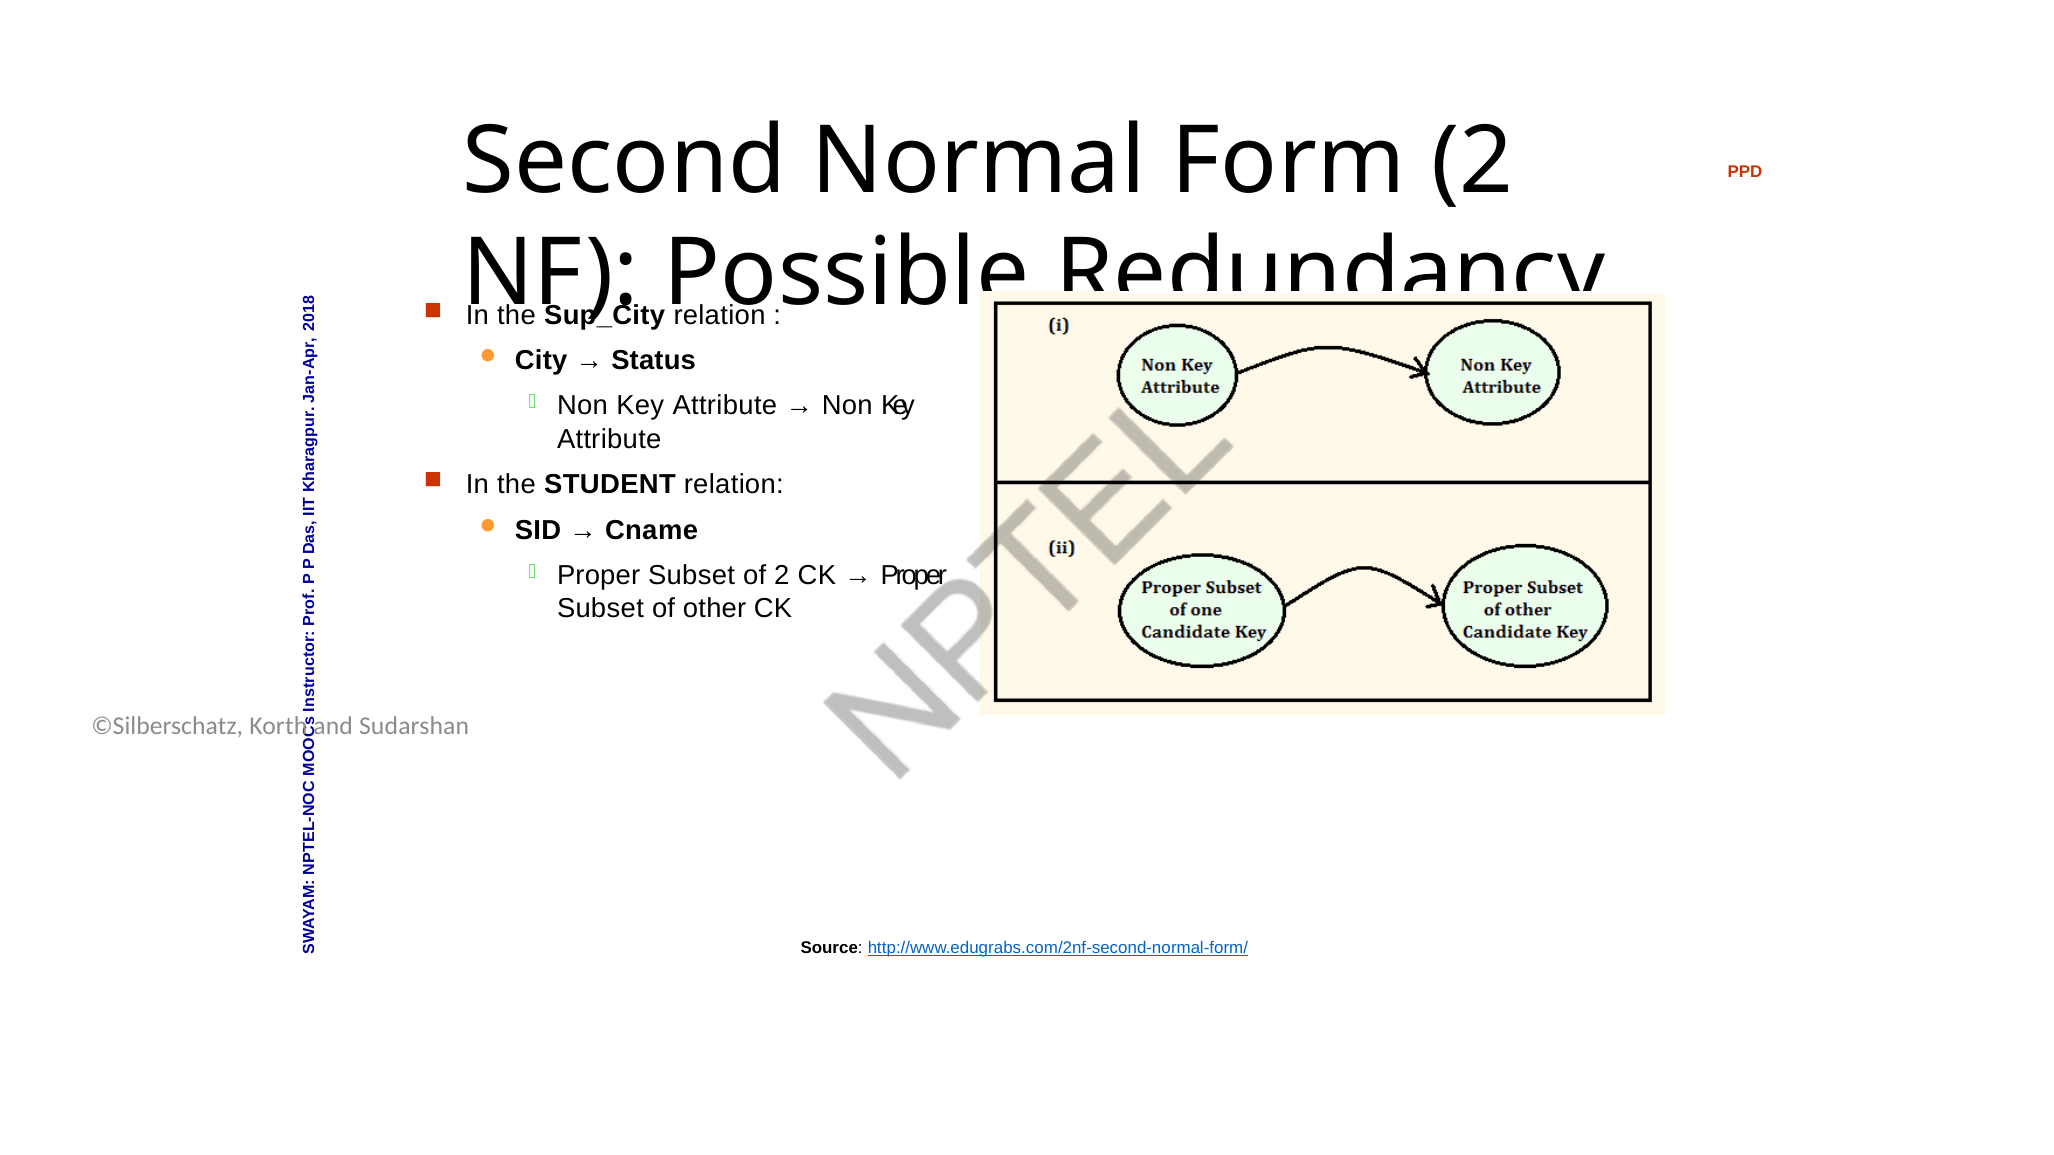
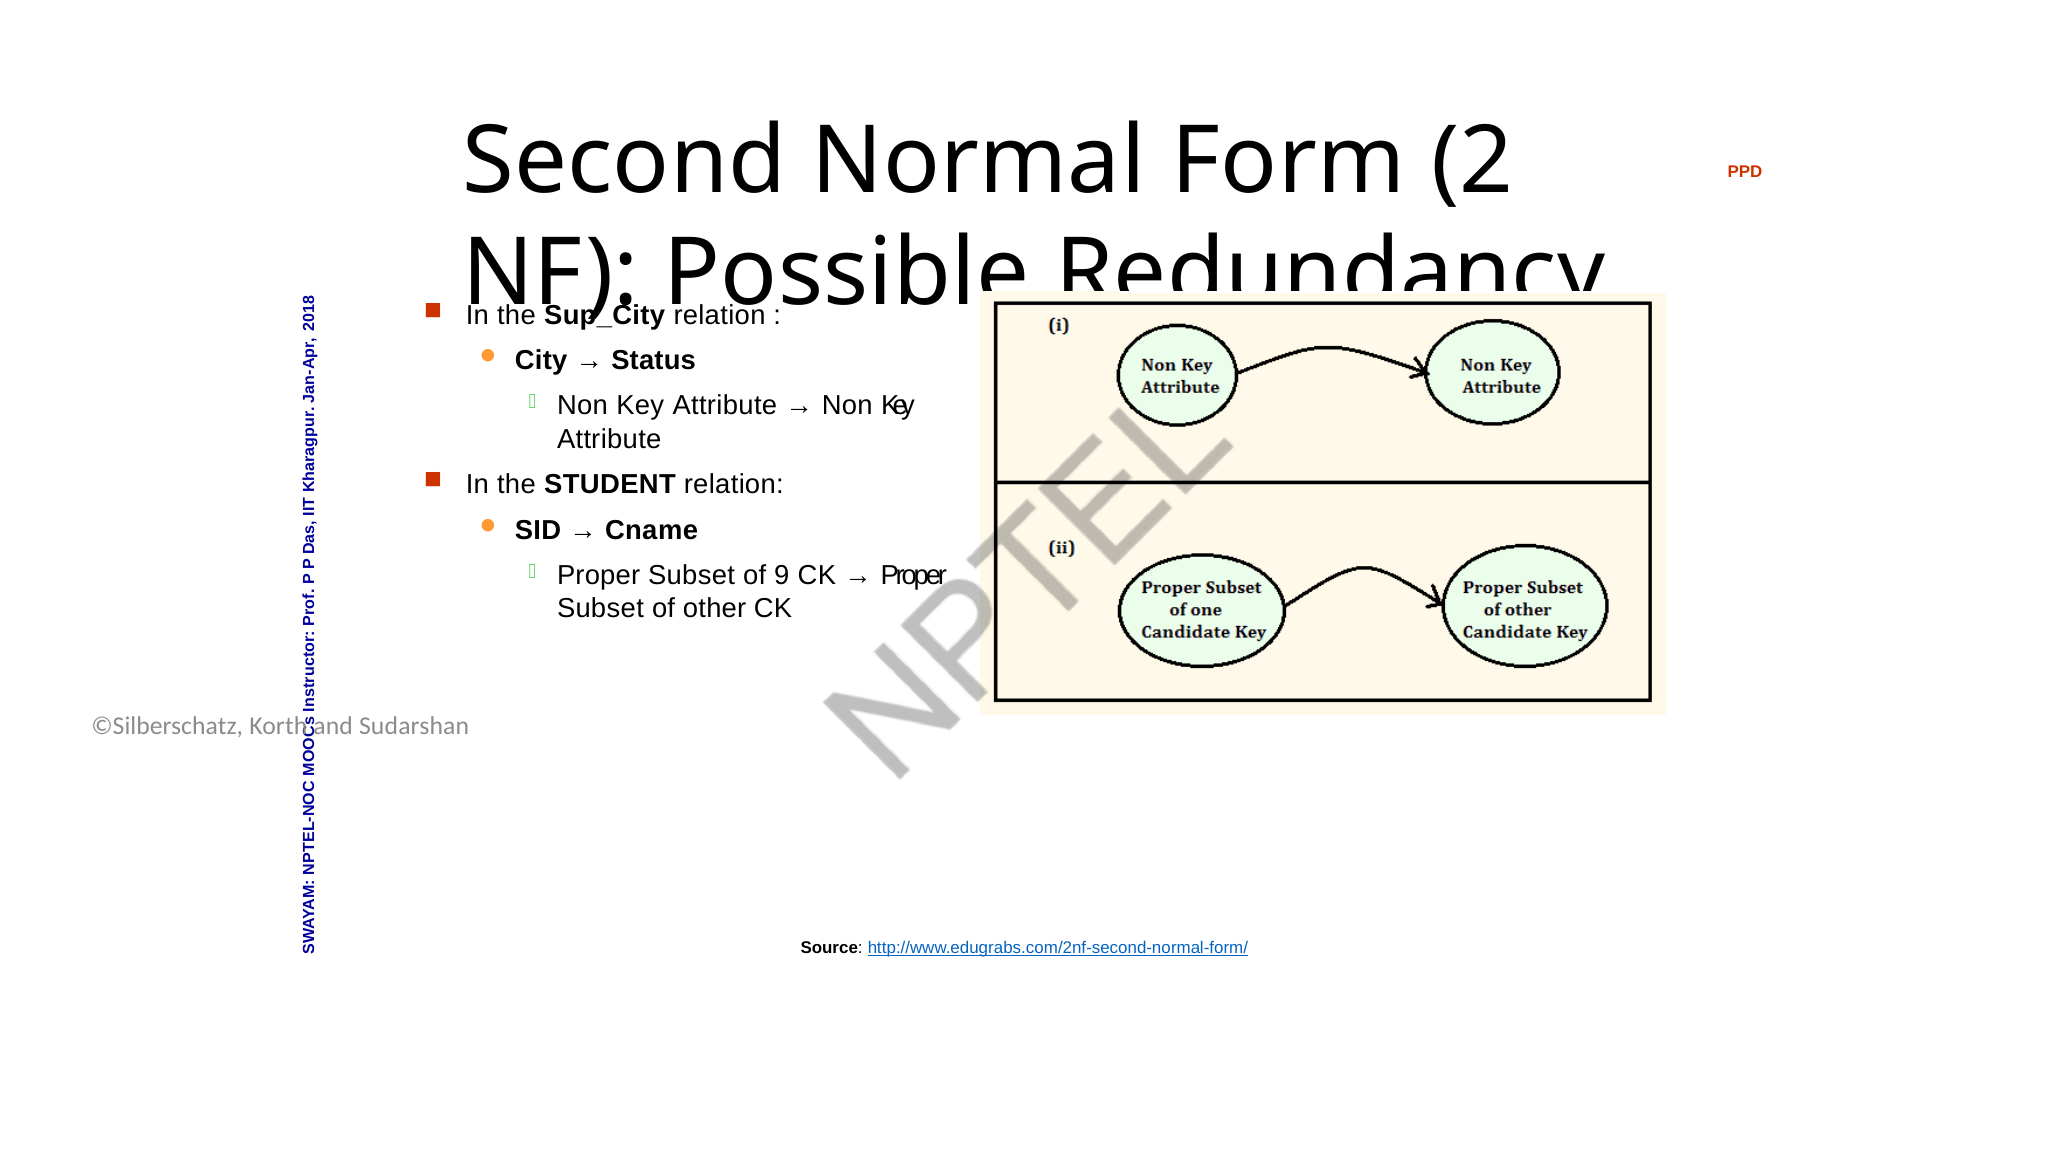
of 2: 2 -> 9
